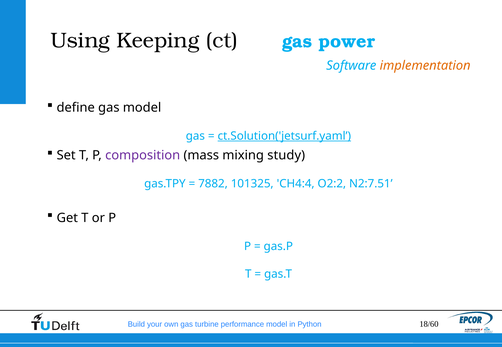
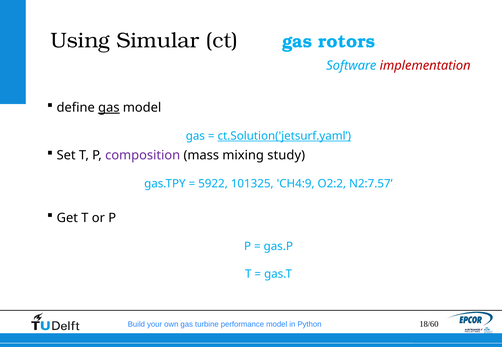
Keeping: Keeping -> Simular
power: power -> rotors
implementation colour: orange -> red
gas at (109, 108) underline: none -> present
7882: 7882 -> 5922
CH4:4: CH4:4 -> CH4:9
N2:7.51: N2:7.51 -> N2:7.57
